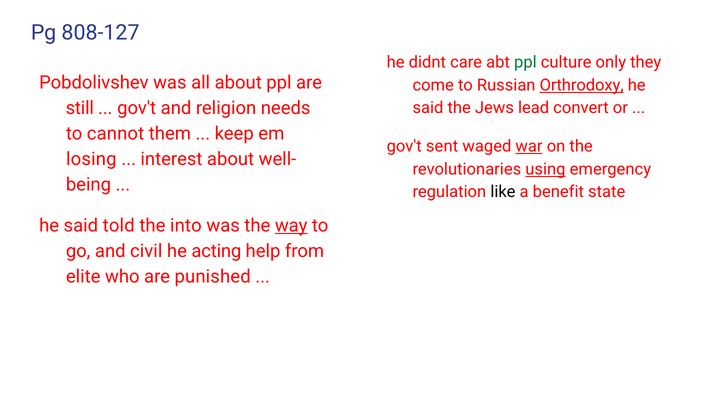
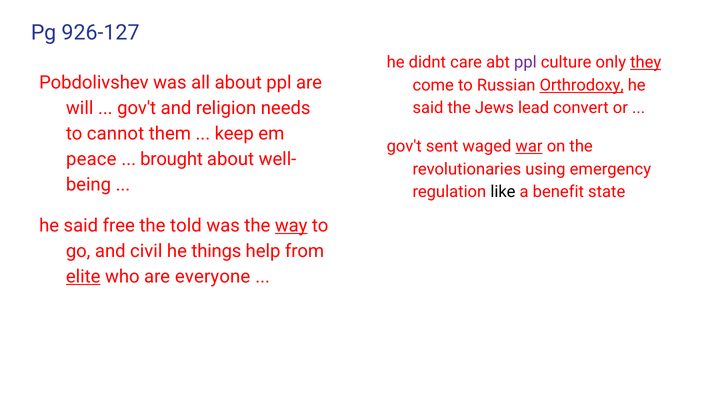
808-127: 808-127 -> 926-127
ppl at (525, 62) colour: green -> purple
they underline: none -> present
still: still -> will
losing: losing -> peace
interest: interest -> brought
using underline: present -> none
told: told -> free
into: into -> told
acting: acting -> things
elite underline: none -> present
punished: punished -> everyone
